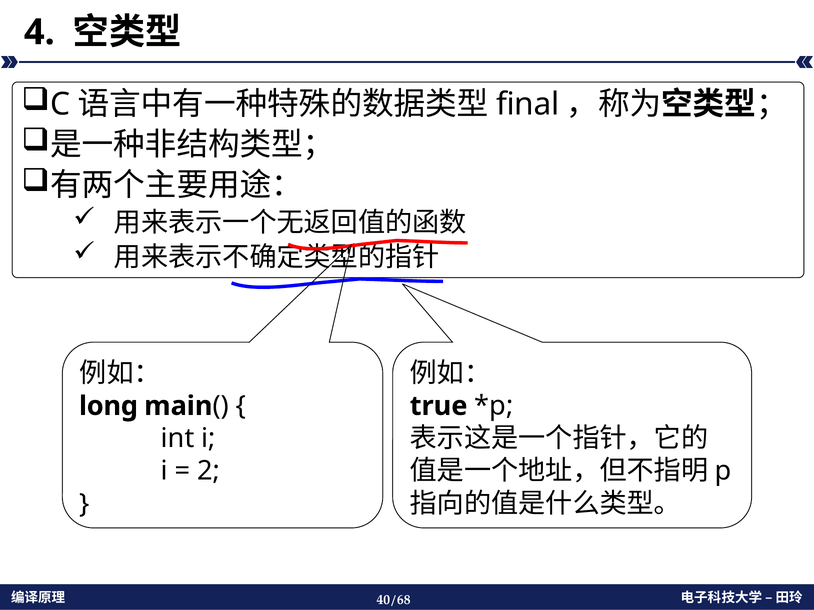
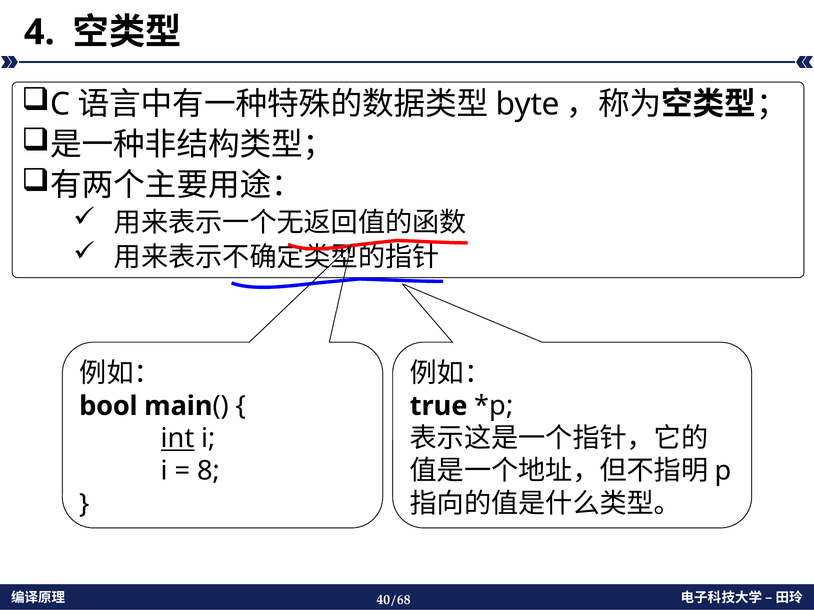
final: final -> byte
long: long -> bool
int underline: none -> present
2: 2 -> 8
